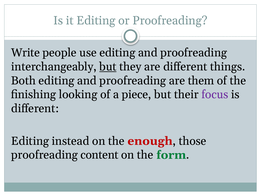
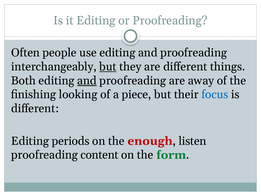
Write: Write -> Often
and at (87, 80) underline: none -> present
them: them -> away
focus colour: purple -> blue
instead: instead -> periods
those: those -> listen
